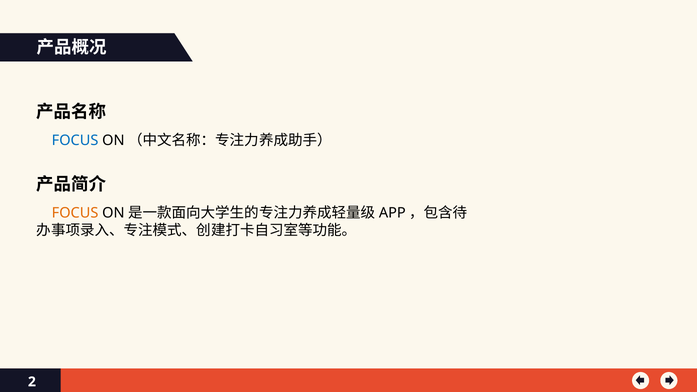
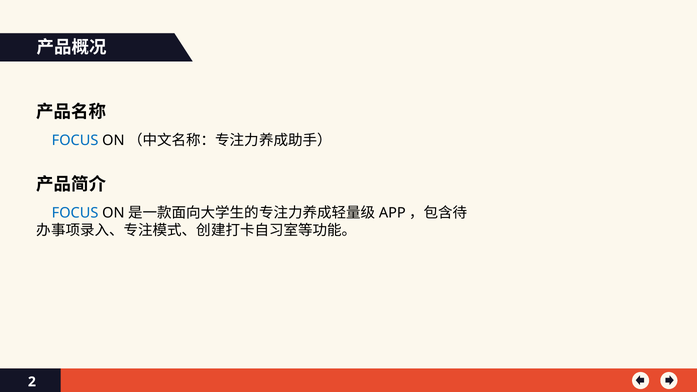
FOCUS at (75, 213) colour: orange -> blue
